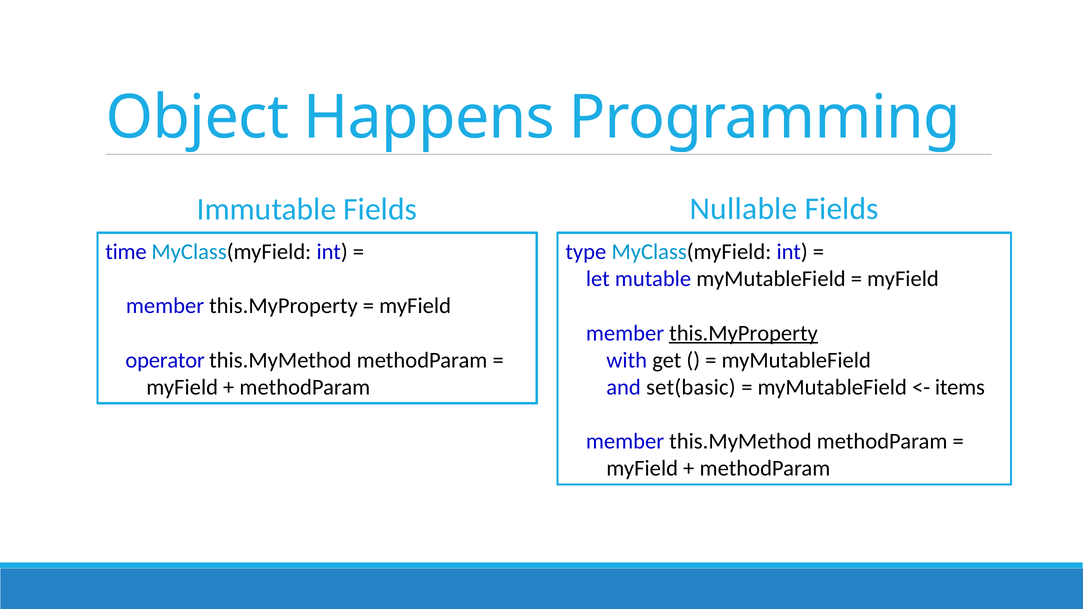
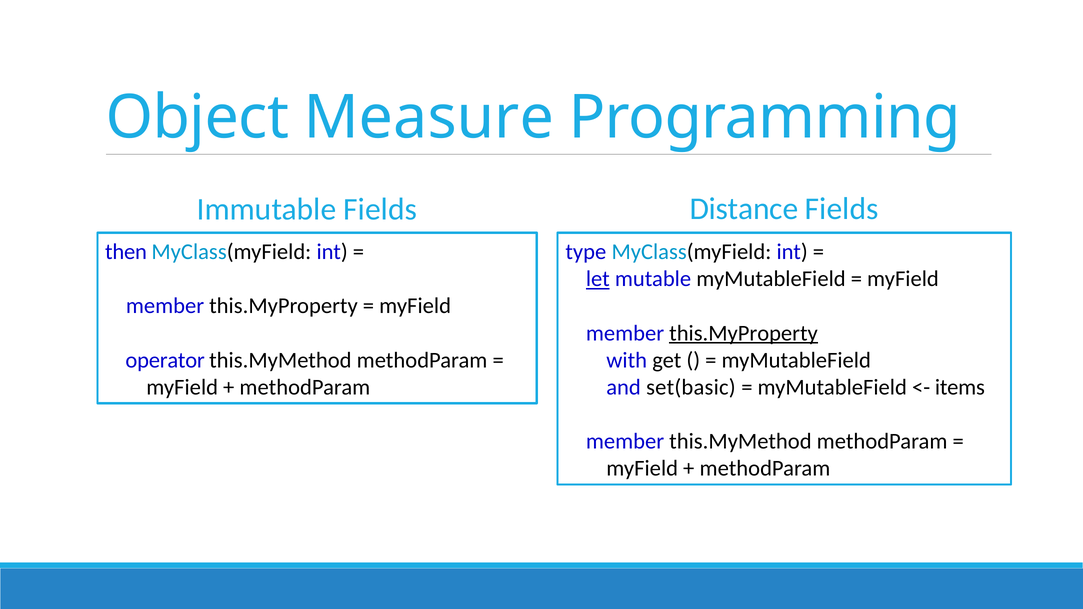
Happens: Happens -> Measure
Nullable: Nullable -> Distance
time: time -> then
let underline: none -> present
